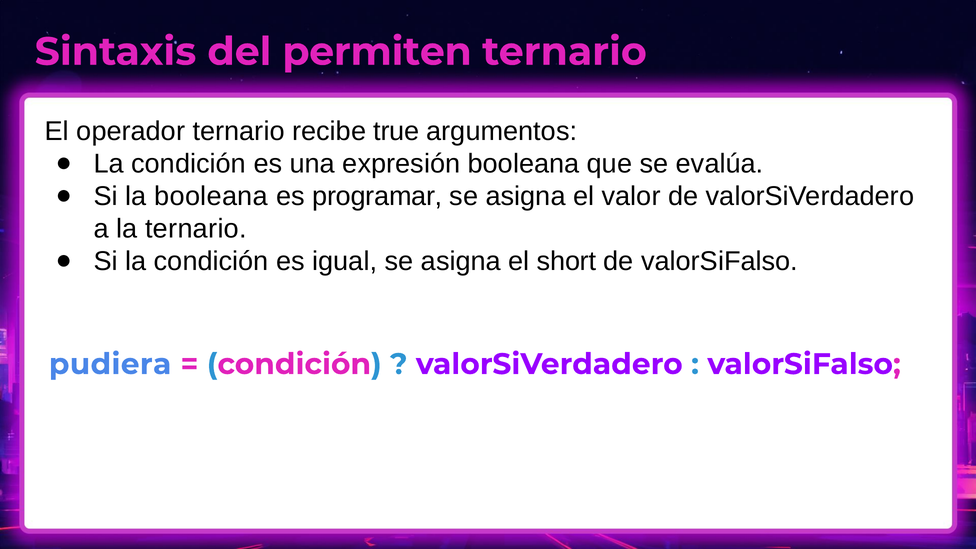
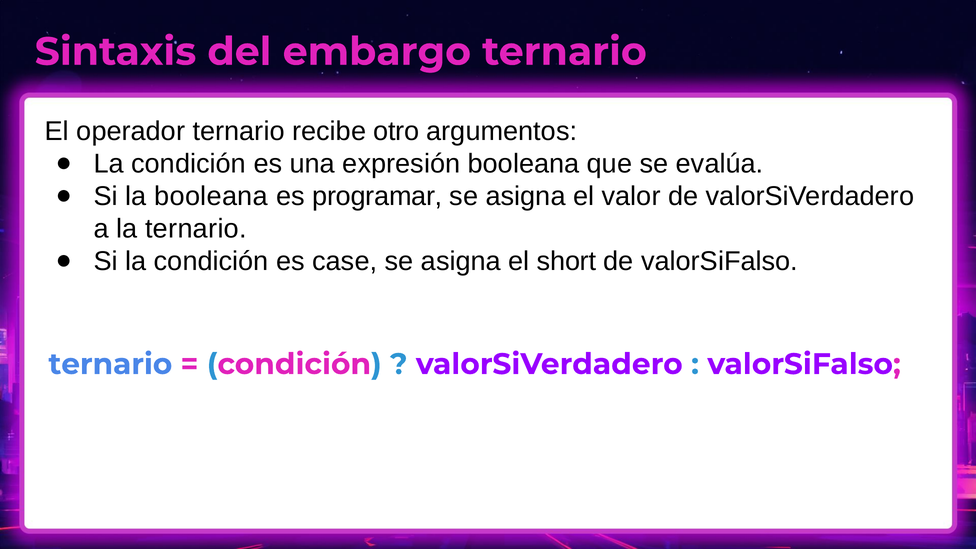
permiten: permiten -> embargo
true: true -> otro
igual: igual -> case
pudiera at (110, 364): pudiera -> ternario
